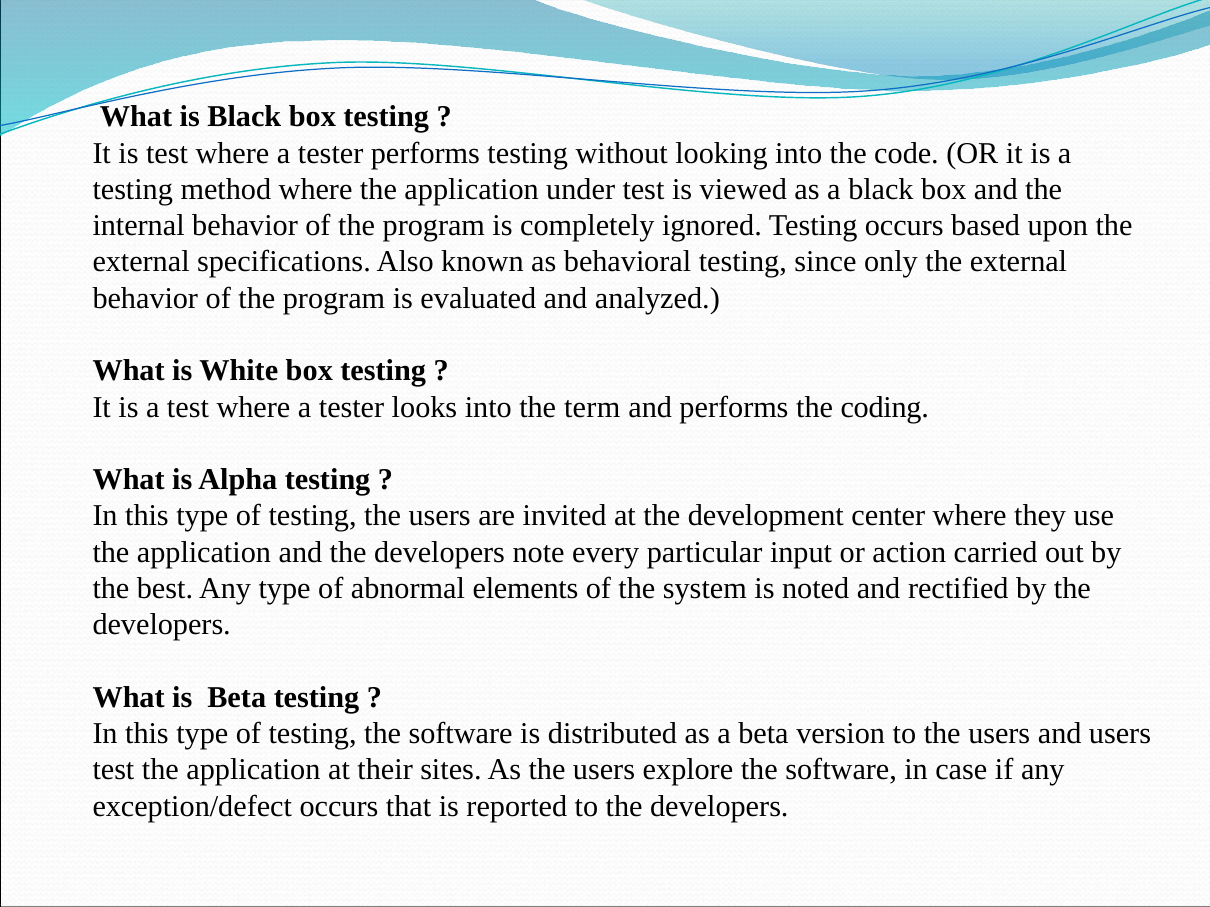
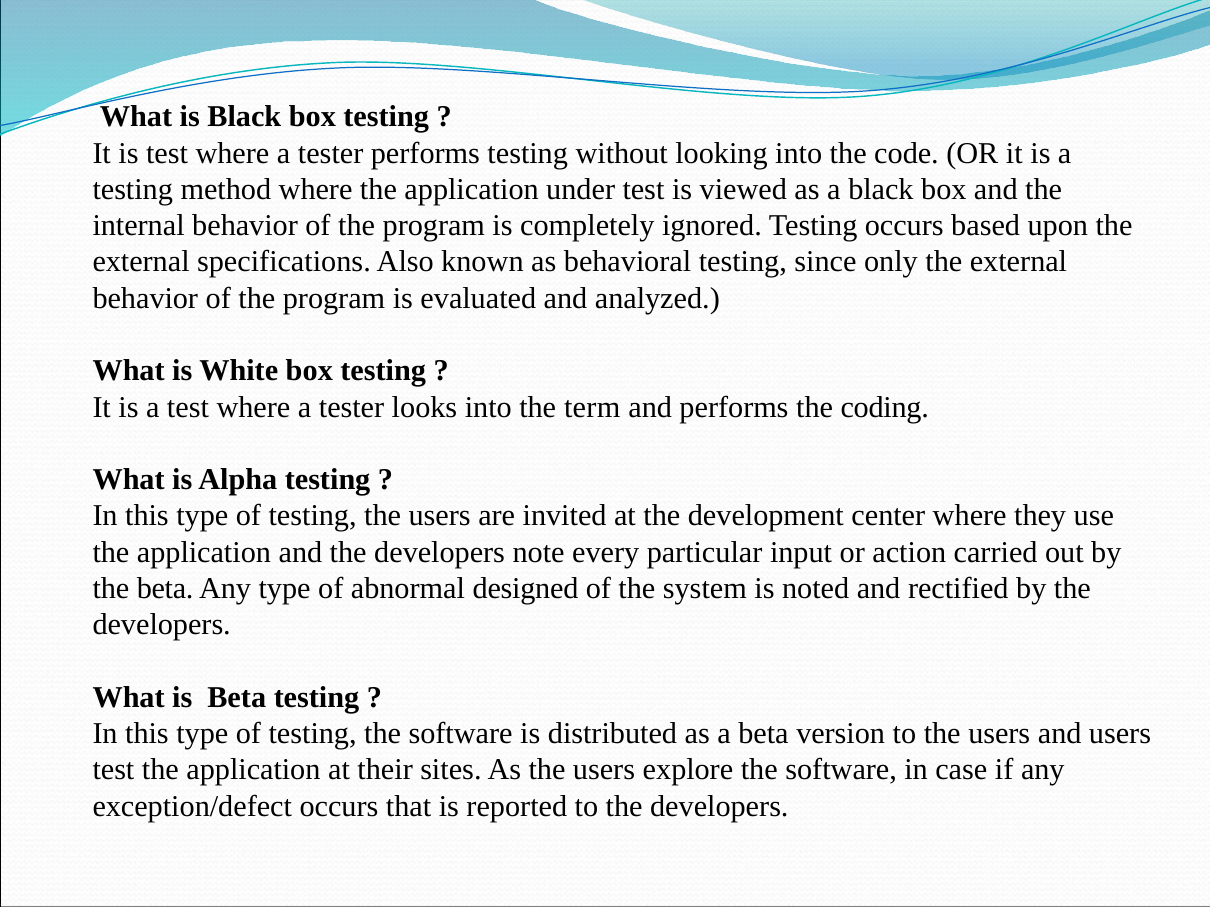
the best: best -> beta
elements: elements -> designed
